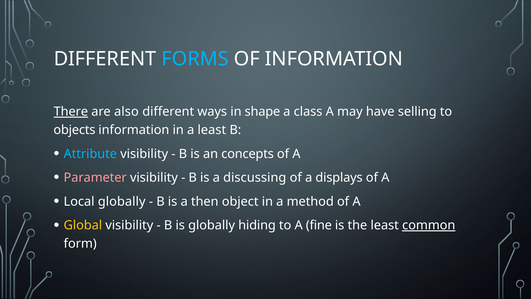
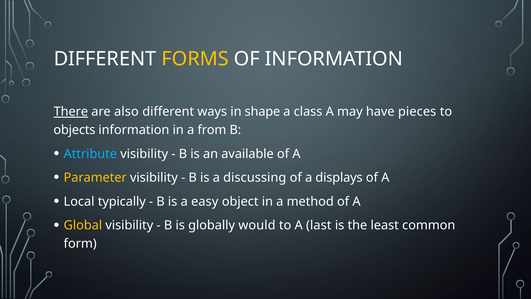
FORMS colour: light blue -> yellow
selling: selling -> pieces
a least: least -> from
concepts: concepts -> available
Parameter colour: pink -> yellow
Local globally: globally -> typically
then: then -> easy
hiding: hiding -> would
fine: fine -> last
common underline: present -> none
